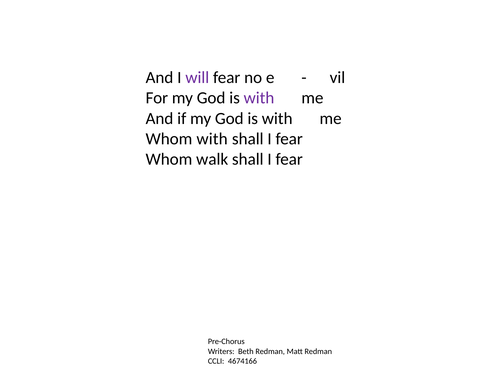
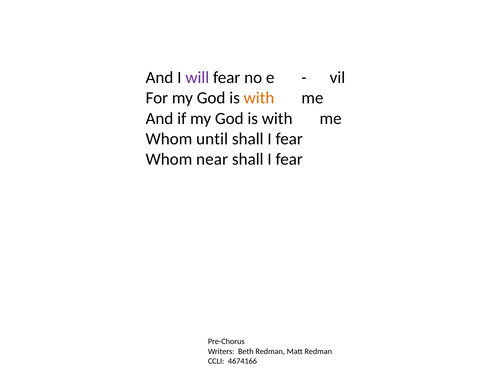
with at (259, 98) colour: purple -> orange
Whom with: with -> until
walk: walk -> near
